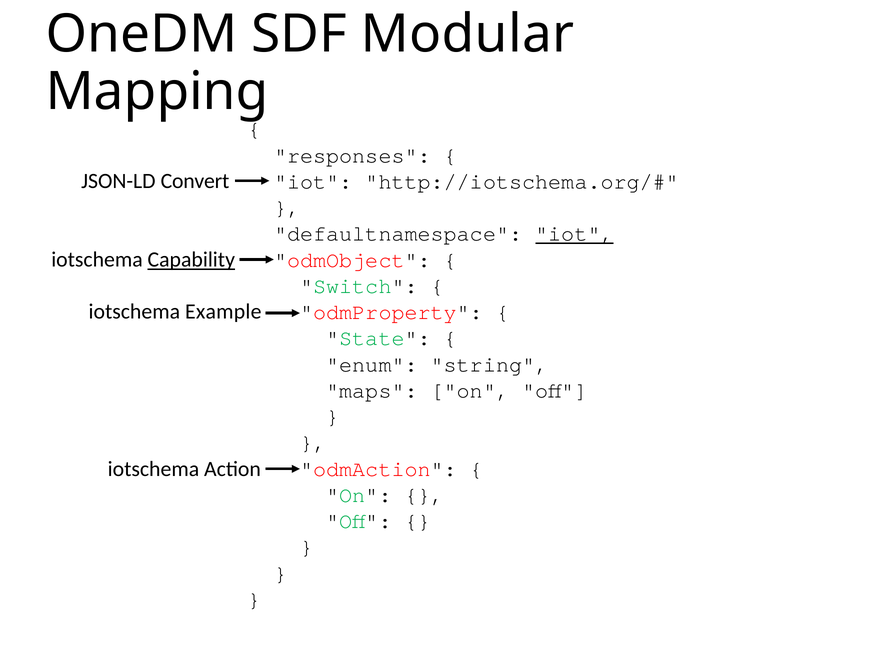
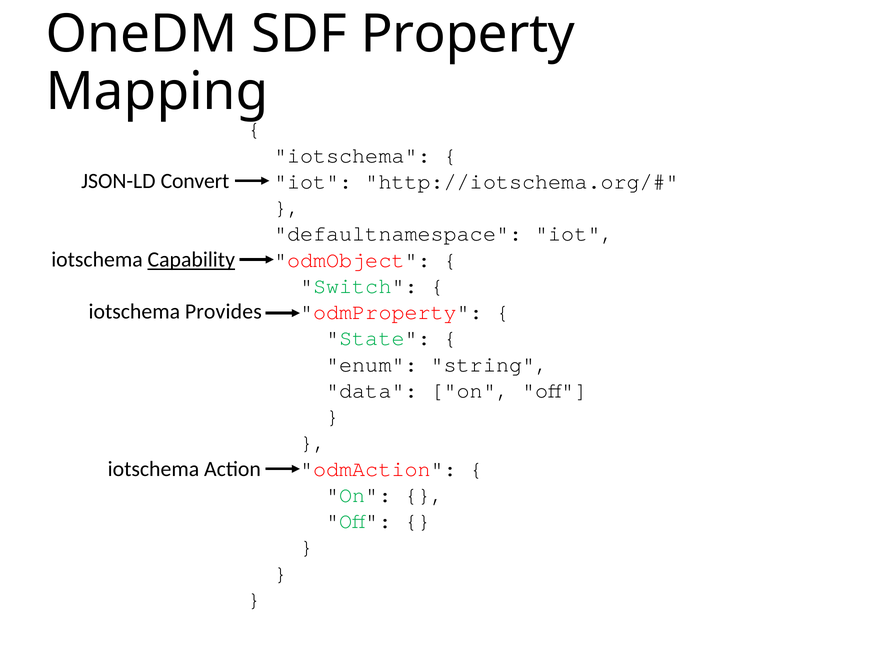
Modular: Modular -> Property
responses at (352, 155): responses -> iotschema
iot at (575, 234) underline: present -> none
Example: Example -> Provides
maps: maps -> data
